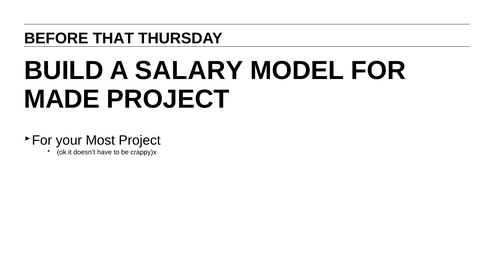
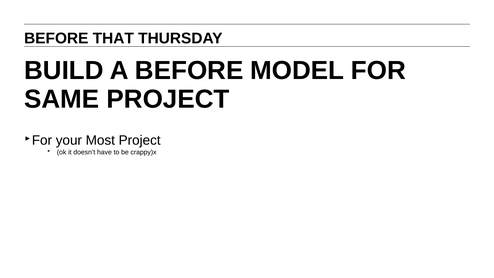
A SALARY: SALARY -> BEFORE
MADE: MADE -> SAME
